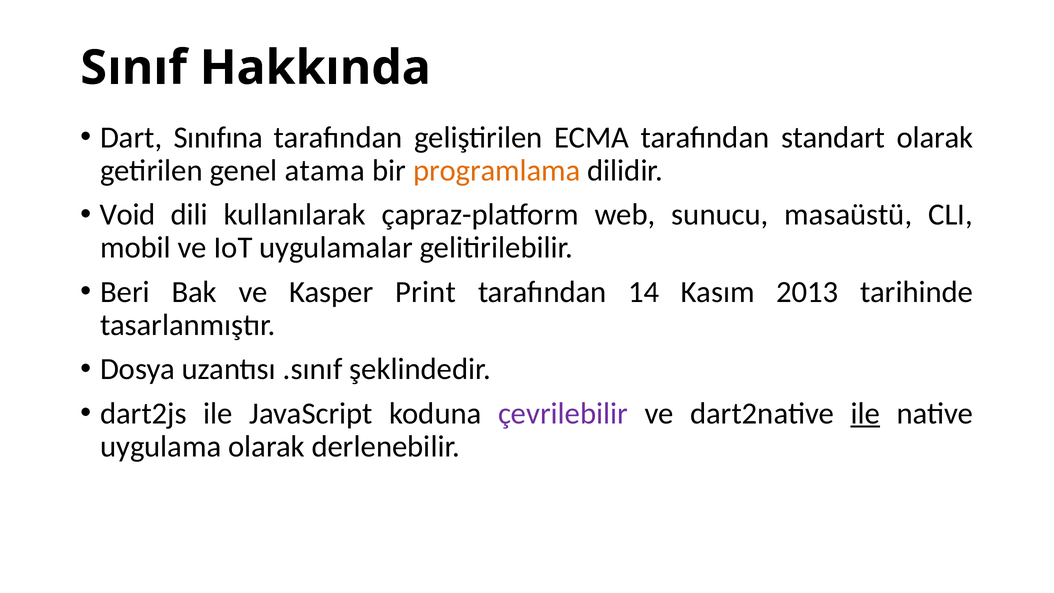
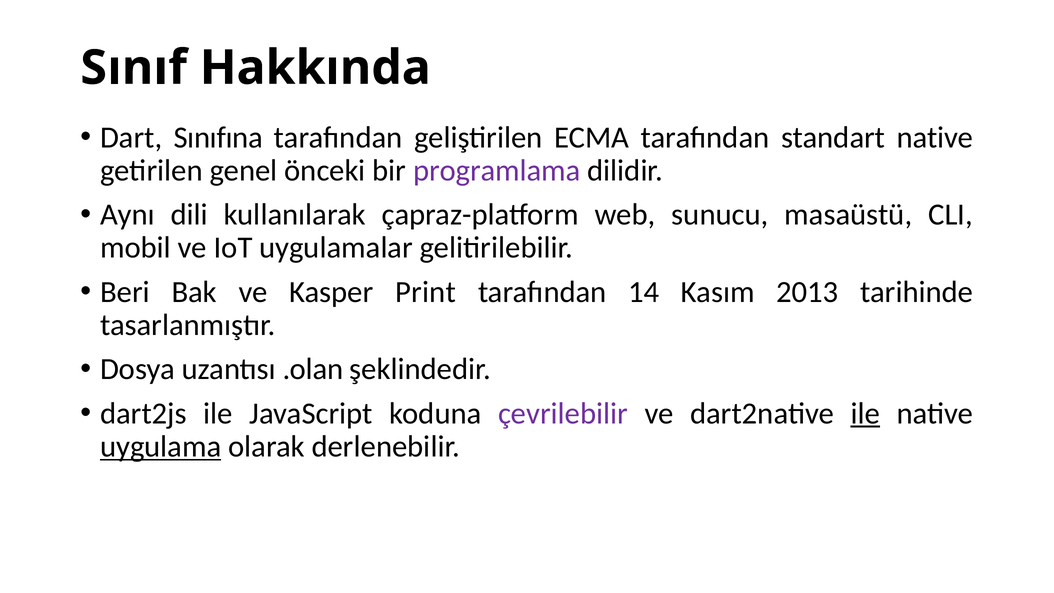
standart olarak: olarak -> native
atama: atama -> önceki
programlama colour: orange -> purple
Void: Void -> Aynı
.sınıf: .sınıf -> .olan
uygulama underline: none -> present
